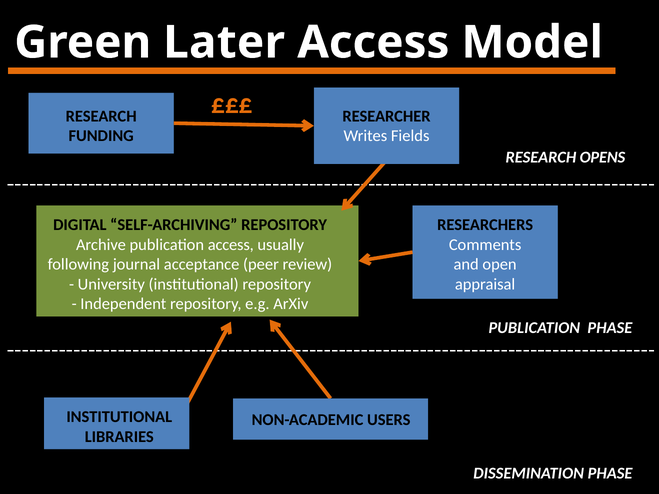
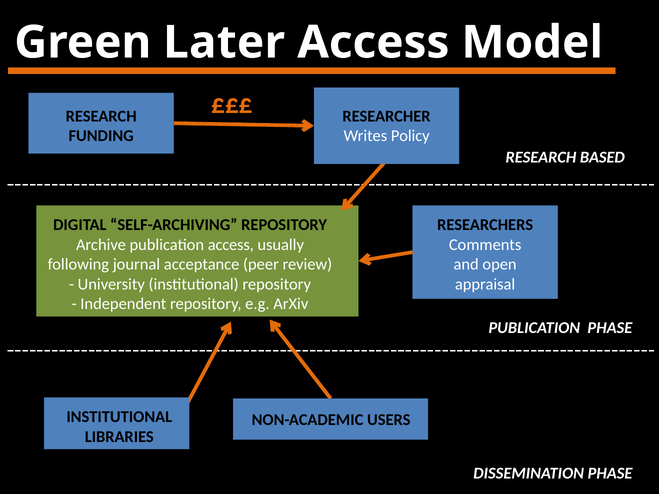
Fields: Fields -> Policy
OPENS: OPENS -> BASED
